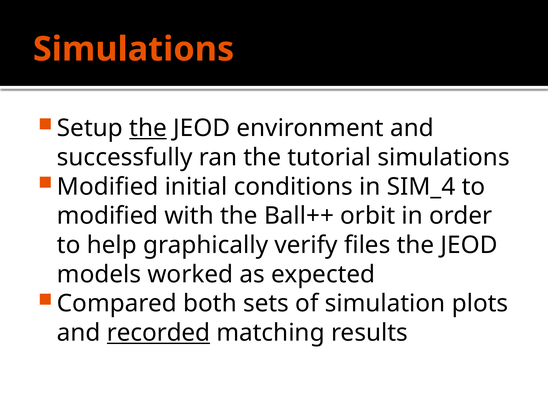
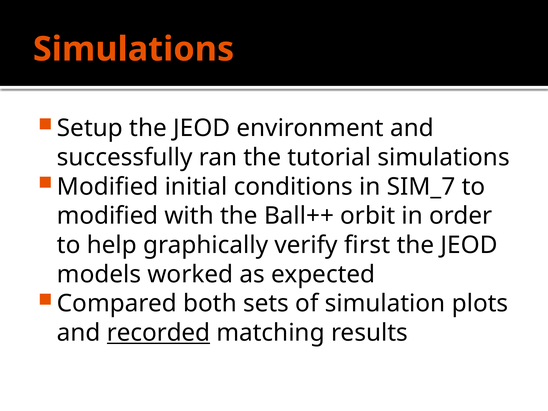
the at (148, 128) underline: present -> none
SIM_4: SIM_4 -> SIM_7
files: files -> first
